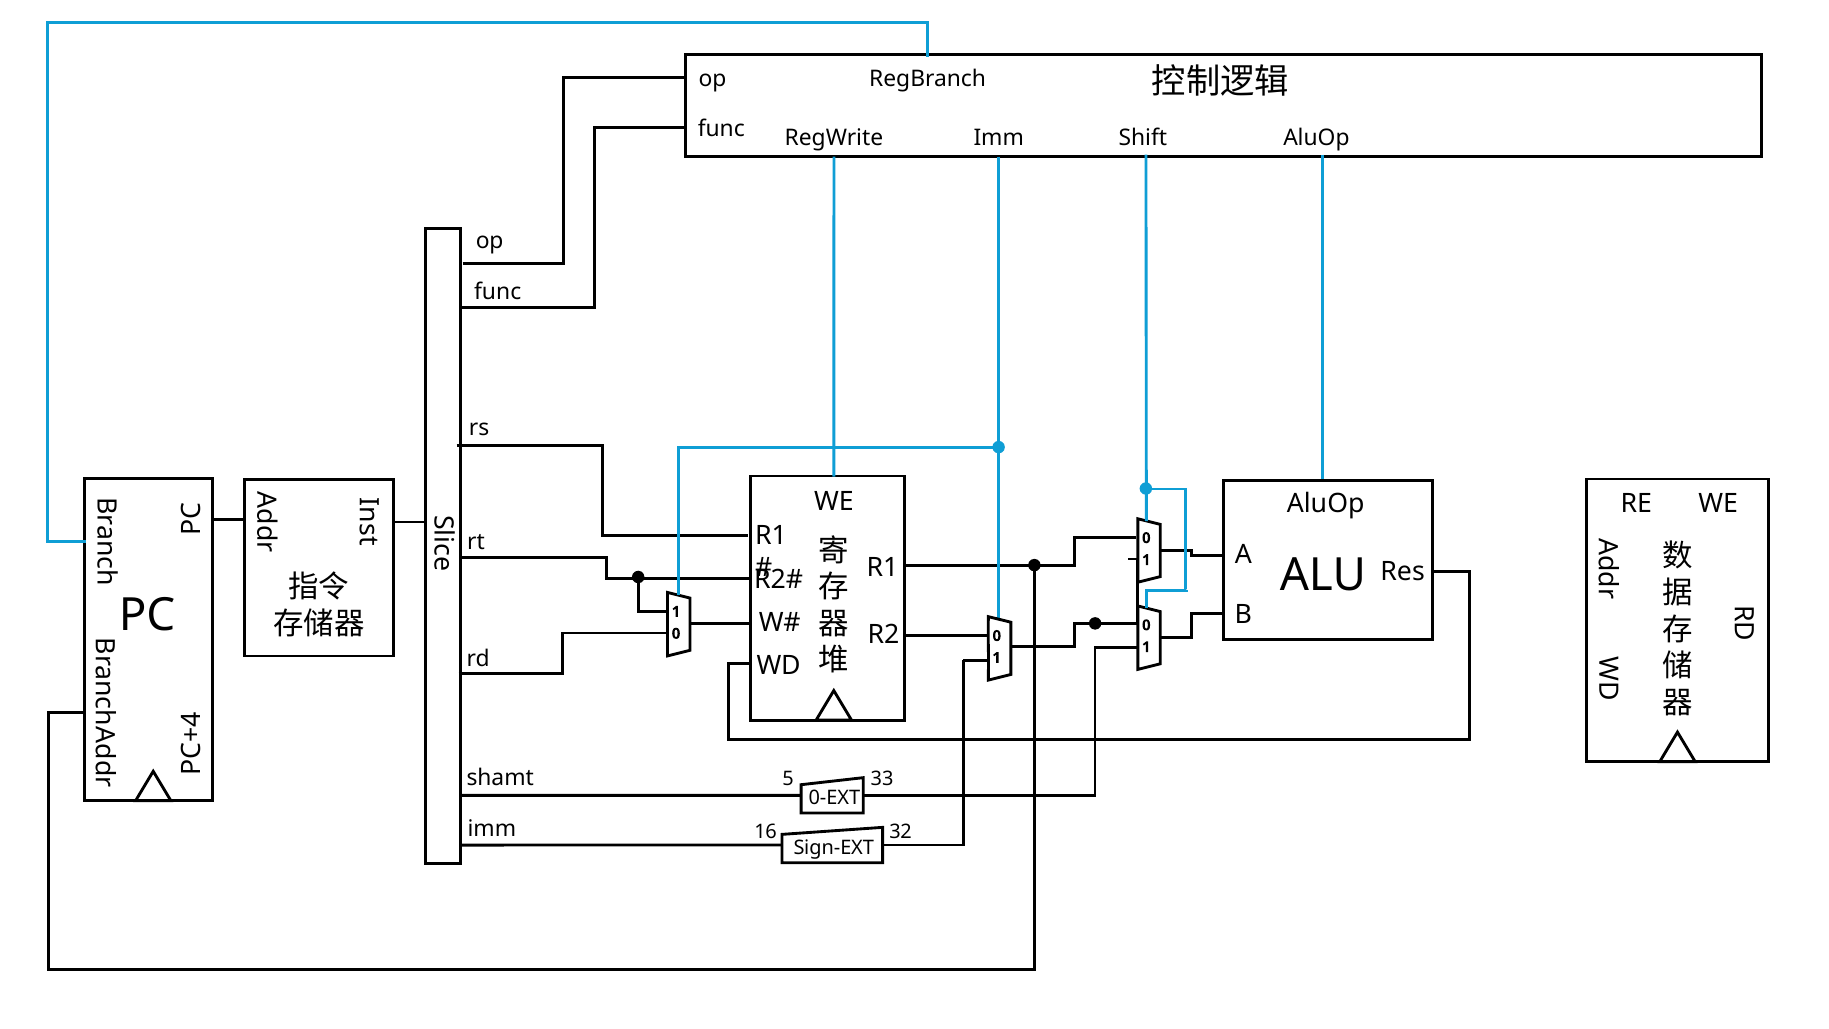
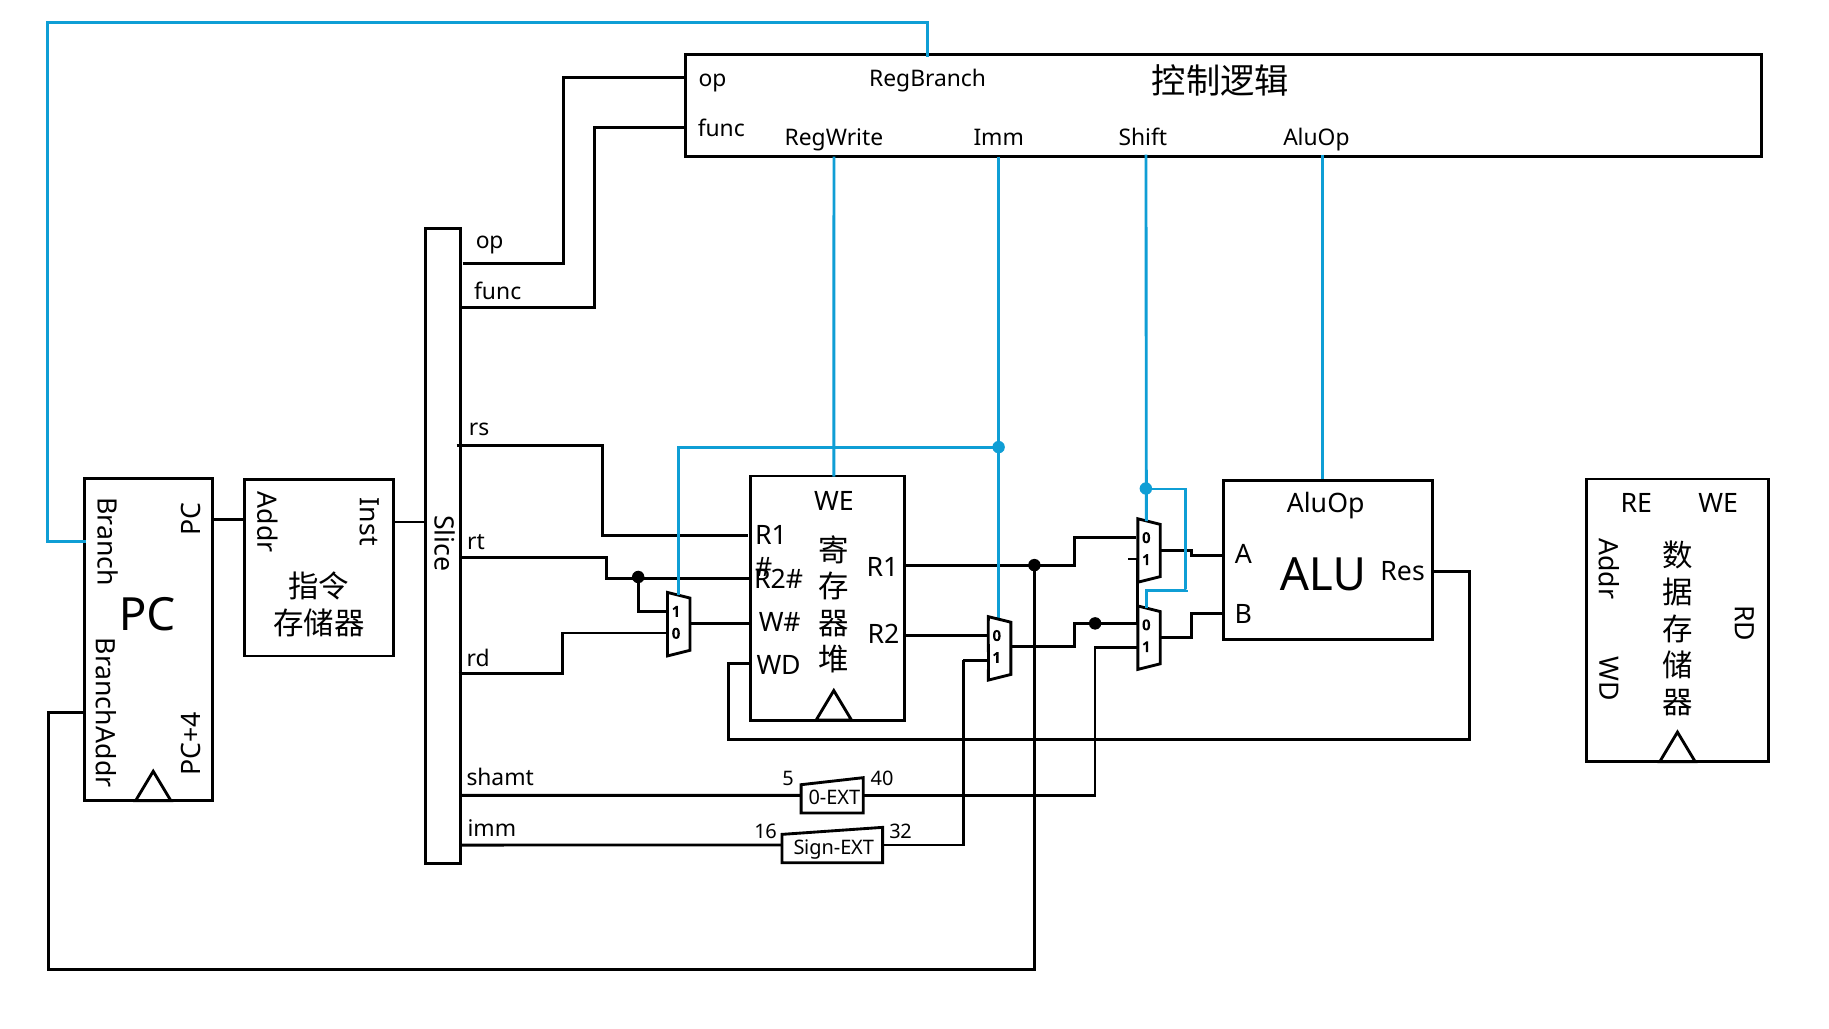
33: 33 -> 40
